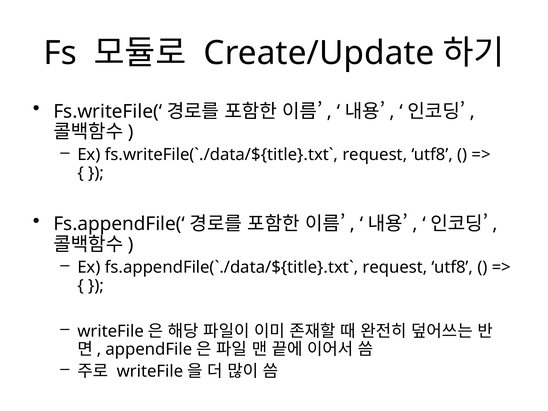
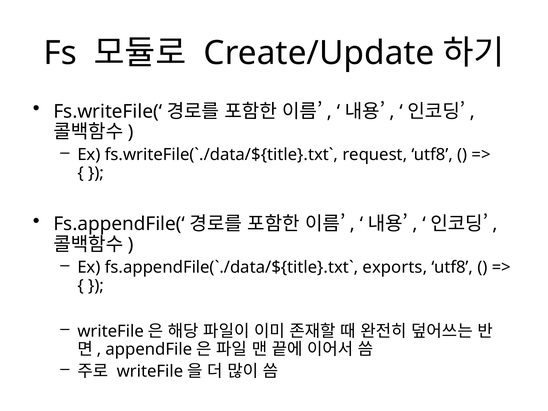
request at (395, 267): request -> exports
